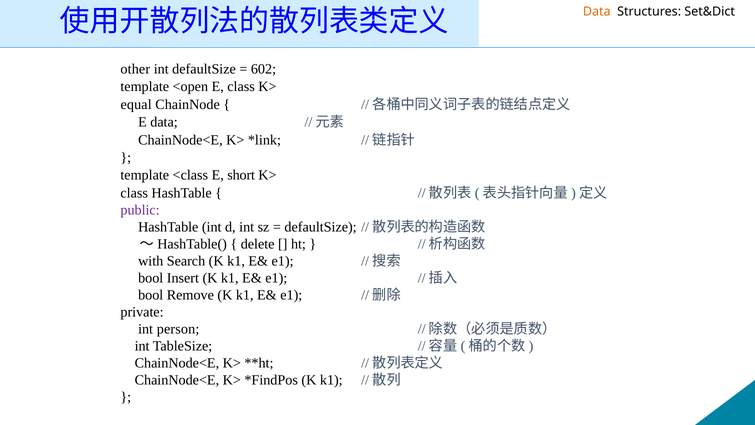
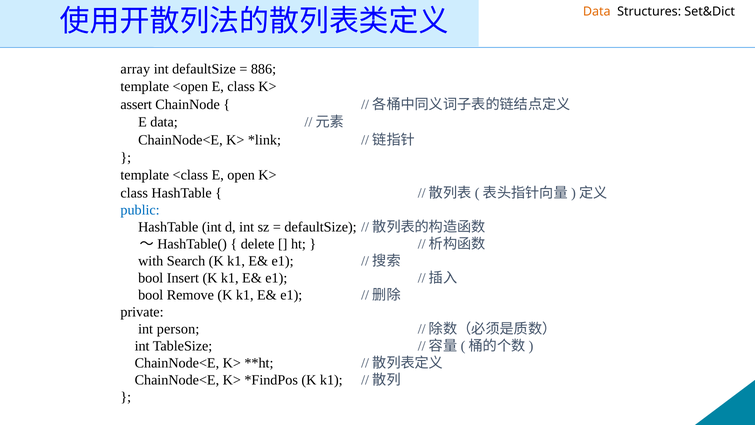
other: other -> array
602: 602 -> 886
equal: equal -> assert
short: short -> open
public colour: purple -> blue
